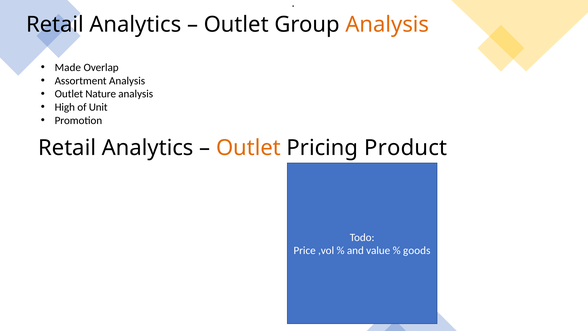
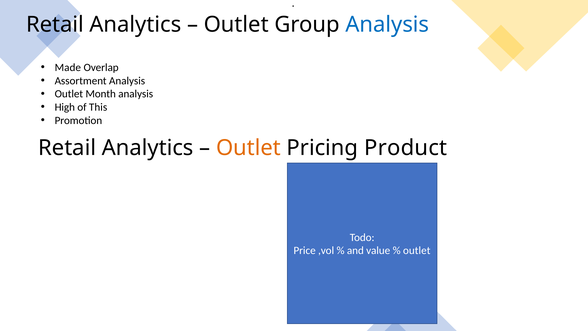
Analysis at (387, 25) colour: orange -> blue
Nature: Nature -> Month
Unit: Unit -> This
goods at (417, 250): goods -> outlet
